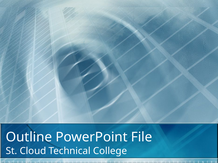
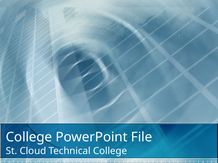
Outline at (29, 138): Outline -> College
